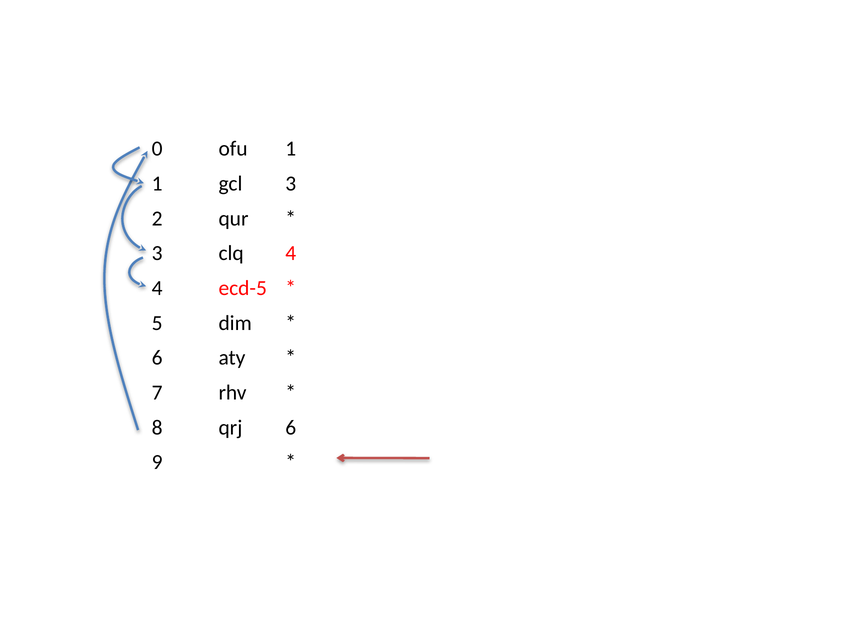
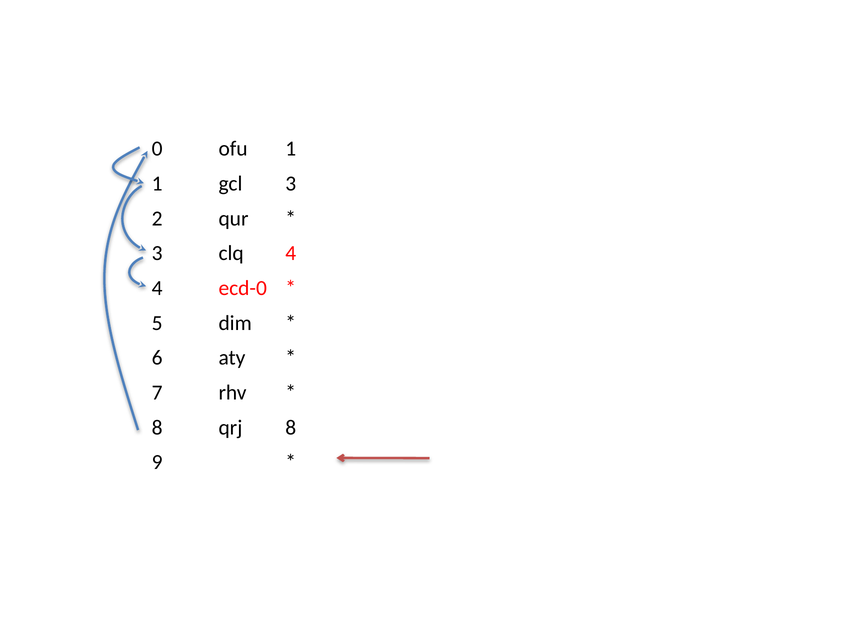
ecd-5: ecd-5 -> ecd-0
qrj 6: 6 -> 8
